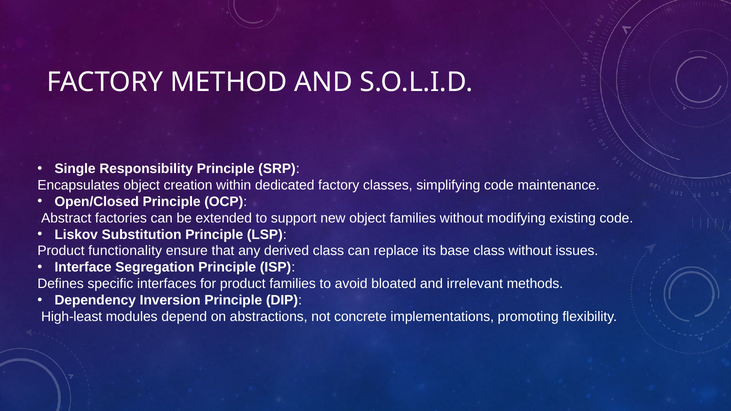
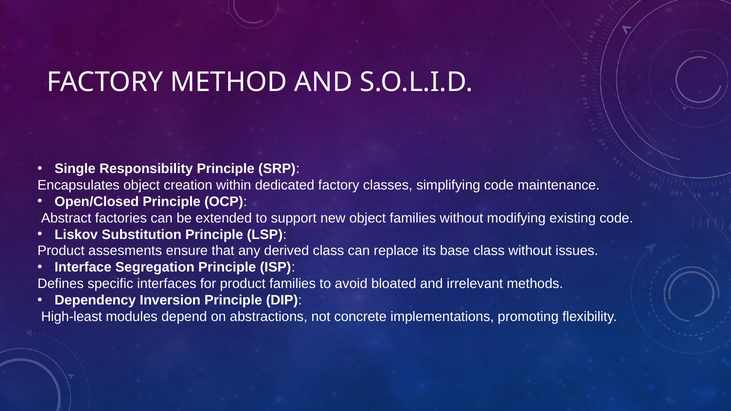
functionality: functionality -> assesments
